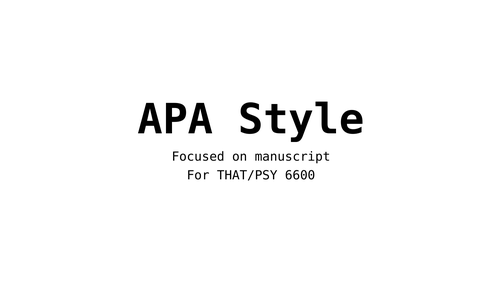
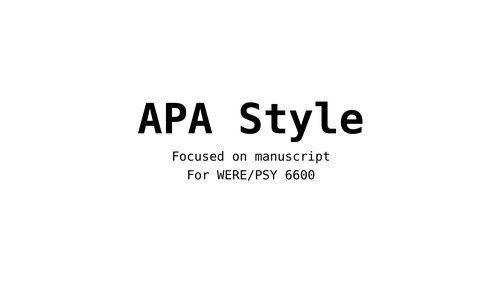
THAT/PSY: THAT/PSY -> WERE/PSY
